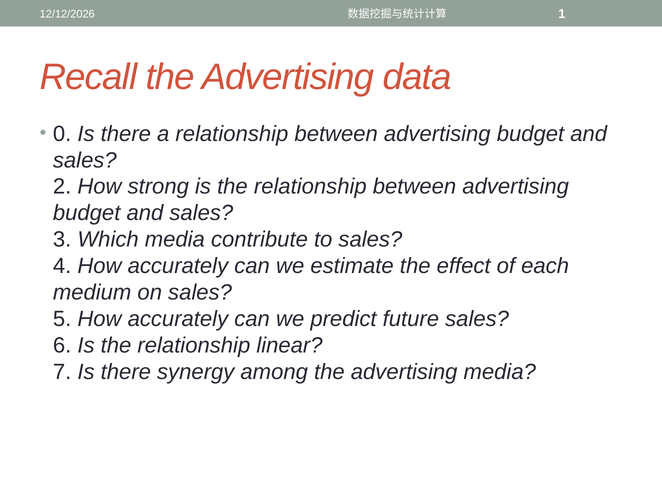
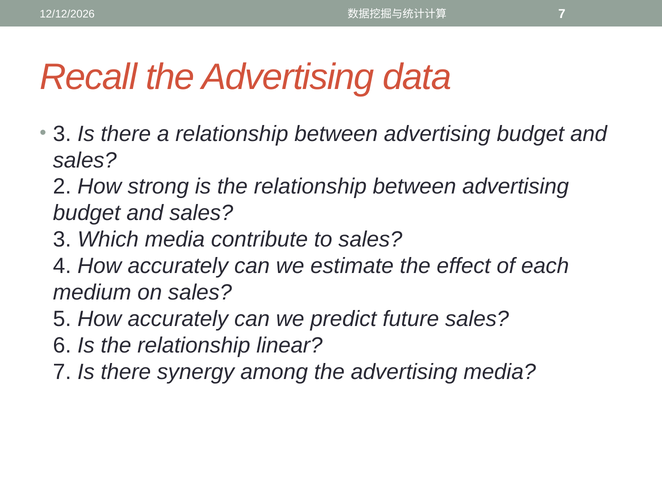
1 at (562, 14): 1 -> 7
0 at (62, 134): 0 -> 3
